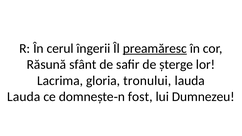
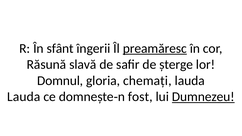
cerul: cerul -> sfânt
sfânt: sfânt -> slavă
Lacrima: Lacrima -> Domnul
tronului: tronului -> chemați
Dumnezeu underline: none -> present
